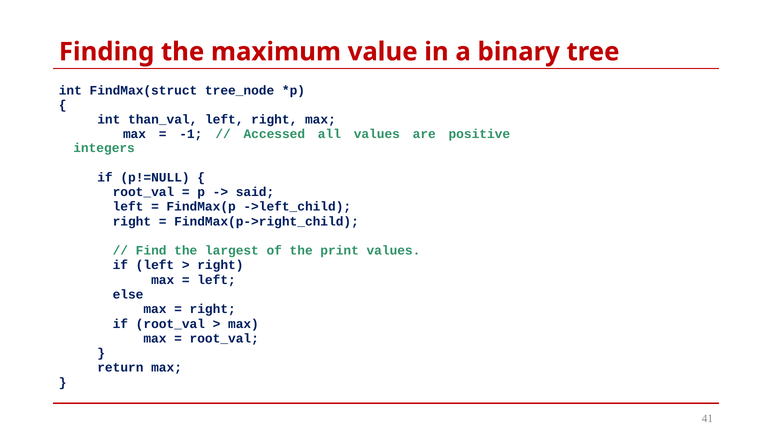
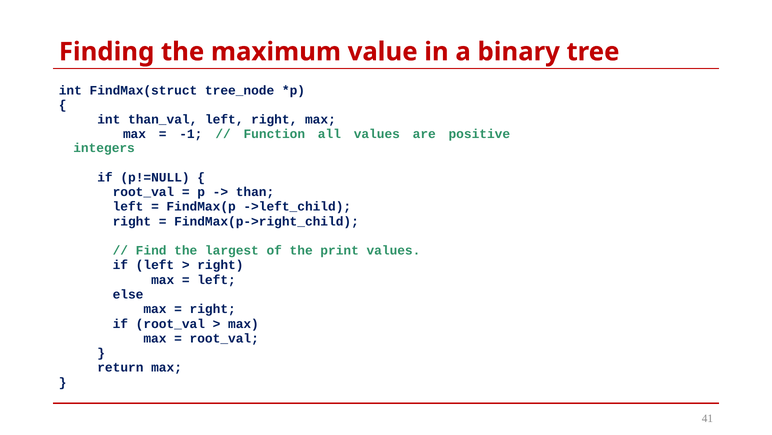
Accessed: Accessed -> Function
said: said -> than
